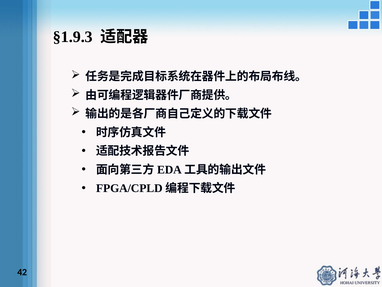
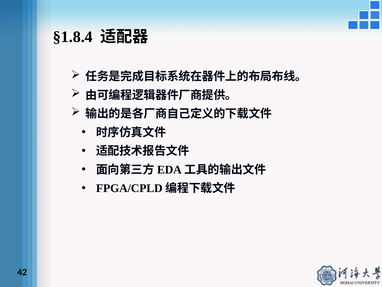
§1.9.3: §1.9.3 -> §1.8.4
